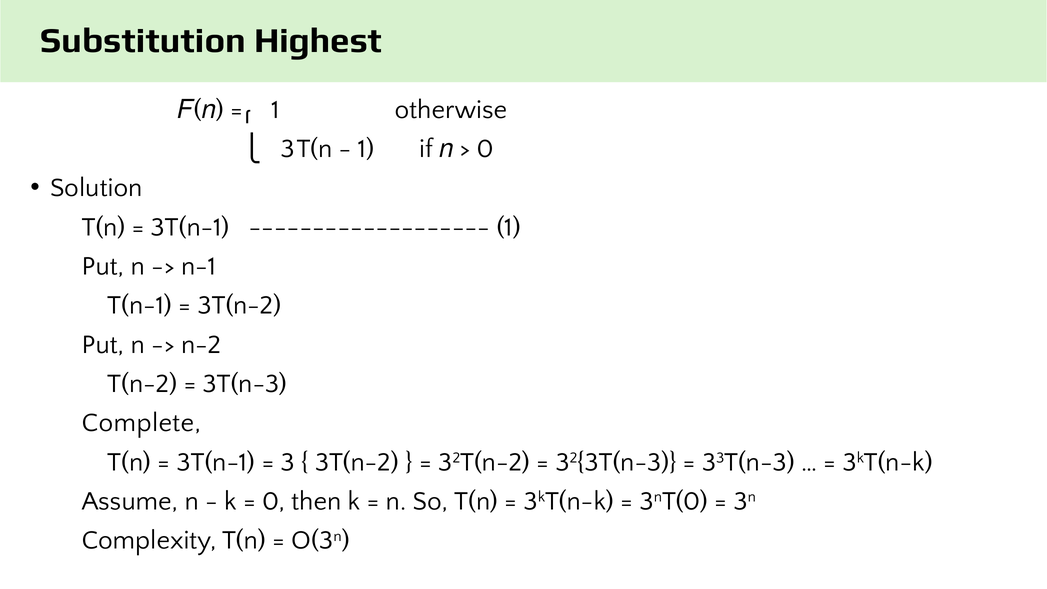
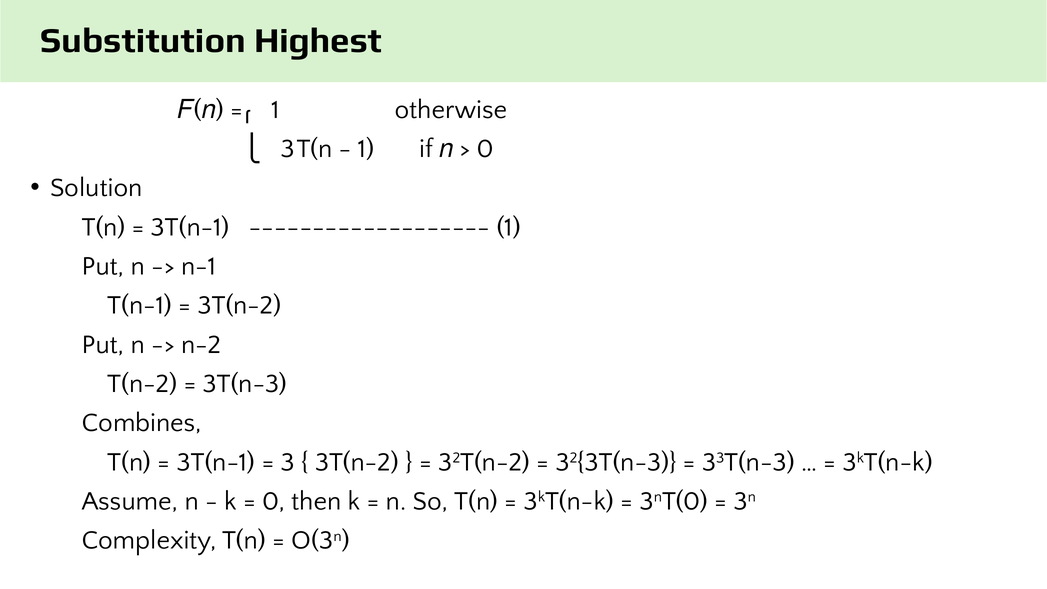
Complete: Complete -> Combines
